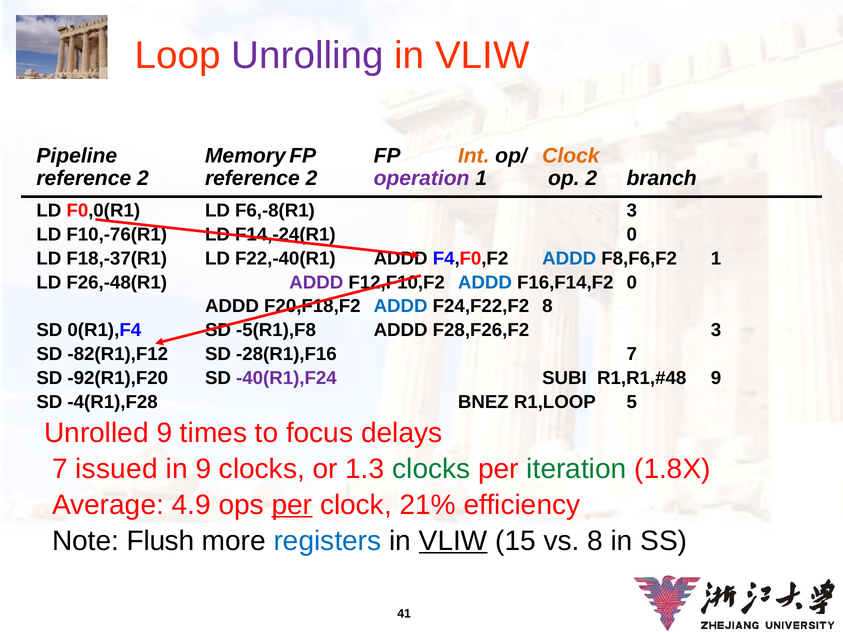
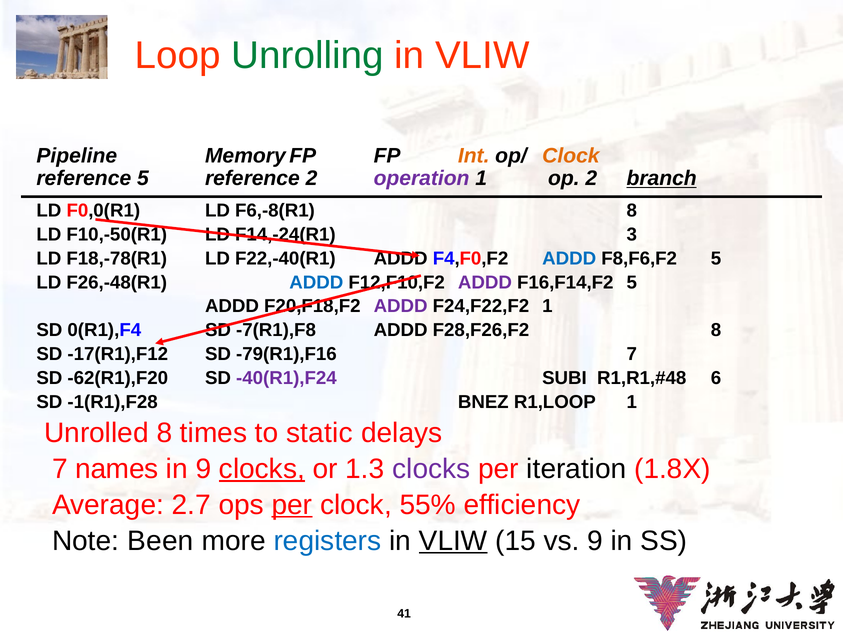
Unrolling colour: purple -> green
2 at (143, 179): 2 -> 5
branch underline: none -> present
F6,-8(R1 3: 3 -> 8
F10,-76(R1: F10,-76(R1 -> F10,-50(R1
F14,-24(R1 0: 0 -> 3
F18,-37(R1: F18,-37(R1 -> F18,-78(R1
F8,F6,F2 1: 1 -> 5
ADDD at (316, 282) colour: purple -> blue
ADDD at (485, 282) colour: blue -> purple
F16,F14,F2 0: 0 -> 5
ADDD at (401, 306) colour: blue -> purple
F24,F22,F2 8: 8 -> 1
-5(R1),F8: -5(R1),F8 -> -7(R1),F8
F28,F26,F2 3: 3 -> 8
-82(R1),F12: -82(R1),F12 -> -17(R1),F12
-28(R1),F16: -28(R1),F16 -> -79(R1),F16
-92(R1),F20: -92(R1),F20 -> -62(R1),F20
9 at (716, 378): 9 -> 6
-4(R1),F28: -4(R1),F28 -> -1(R1),F28
R1,LOOP 5: 5 -> 1
Unrolled 9: 9 -> 8
focus: focus -> static
issued: issued -> names
clocks at (262, 469) underline: none -> present
clocks at (431, 469) colour: green -> purple
iteration colour: green -> black
4.9: 4.9 -> 2.7
21%: 21% -> 55%
Flush: Flush -> Been
vs 8: 8 -> 9
